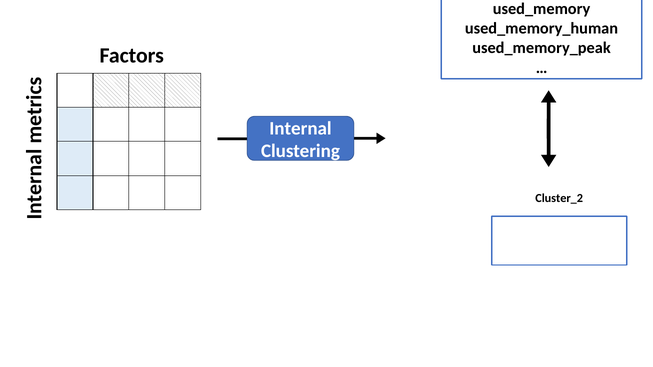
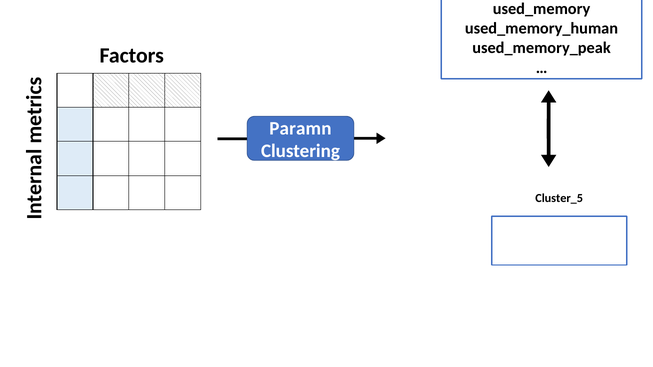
Internal: Internal -> Paramn
Cluster_2: Cluster_2 -> Cluster_5
